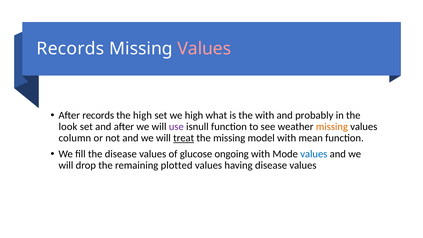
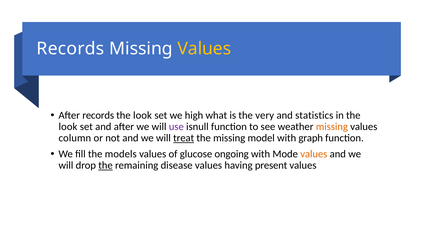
Values at (204, 49) colour: pink -> yellow
high at (142, 115): high -> look
the with: with -> very
probably: probably -> statistics
mean: mean -> graph
the disease: disease -> models
values at (314, 154) colour: blue -> orange
the at (106, 165) underline: none -> present
plotted: plotted -> disease
having disease: disease -> present
